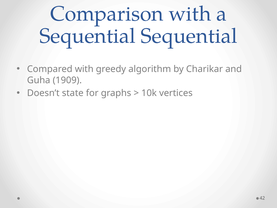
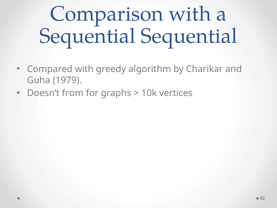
1909: 1909 -> 1979
state: state -> from
